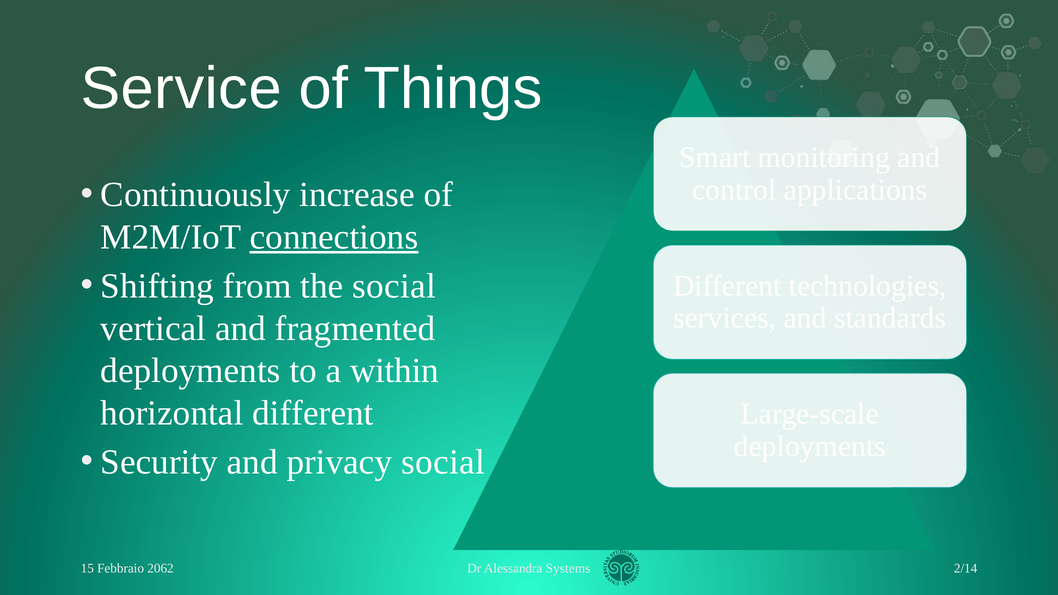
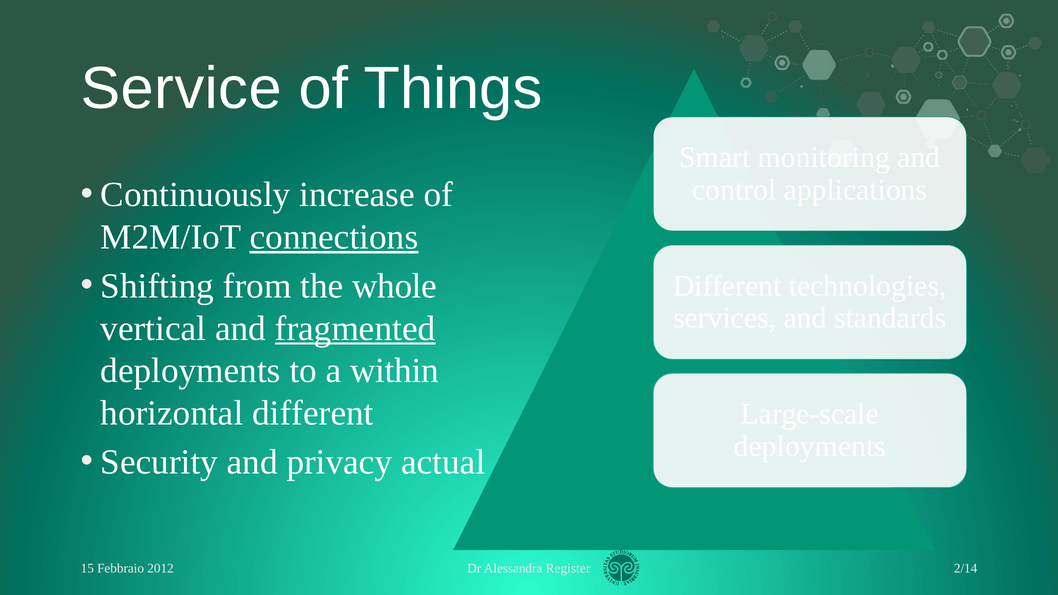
the social: social -> whole
fragmented underline: none -> present
privacy social: social -> actual
2062: 2062 -> 2012
Systems: Systems -> Register
